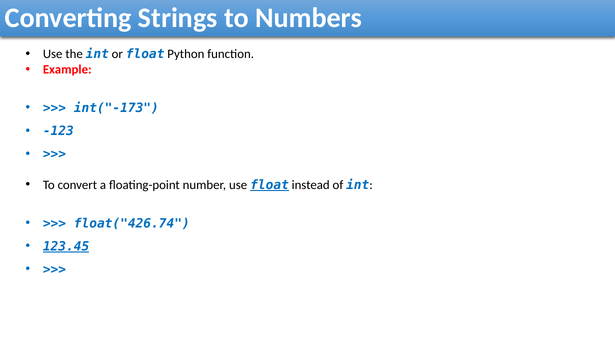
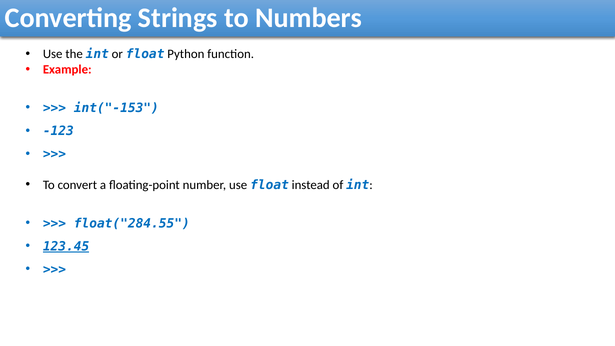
int("-173: int("-173 -> int("-153
float at (270, 185) underline: present -> none
float("426.74: float("426.74 -> float("284.55
